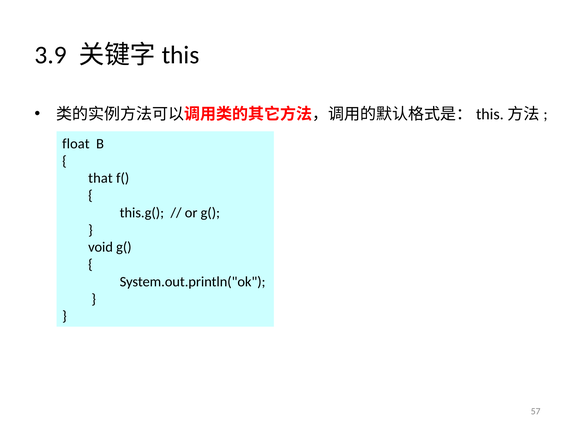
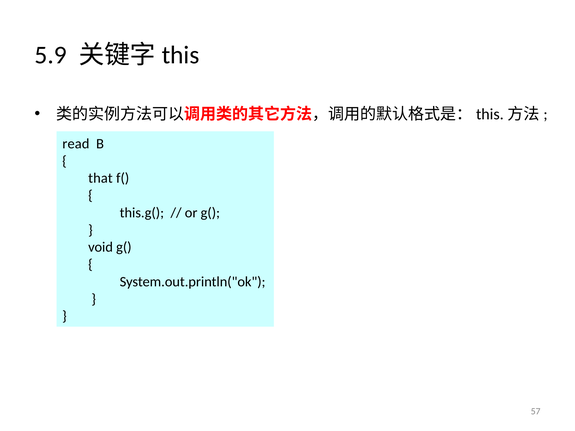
3.9: 3.9 -> 5.9
float: float -> read
